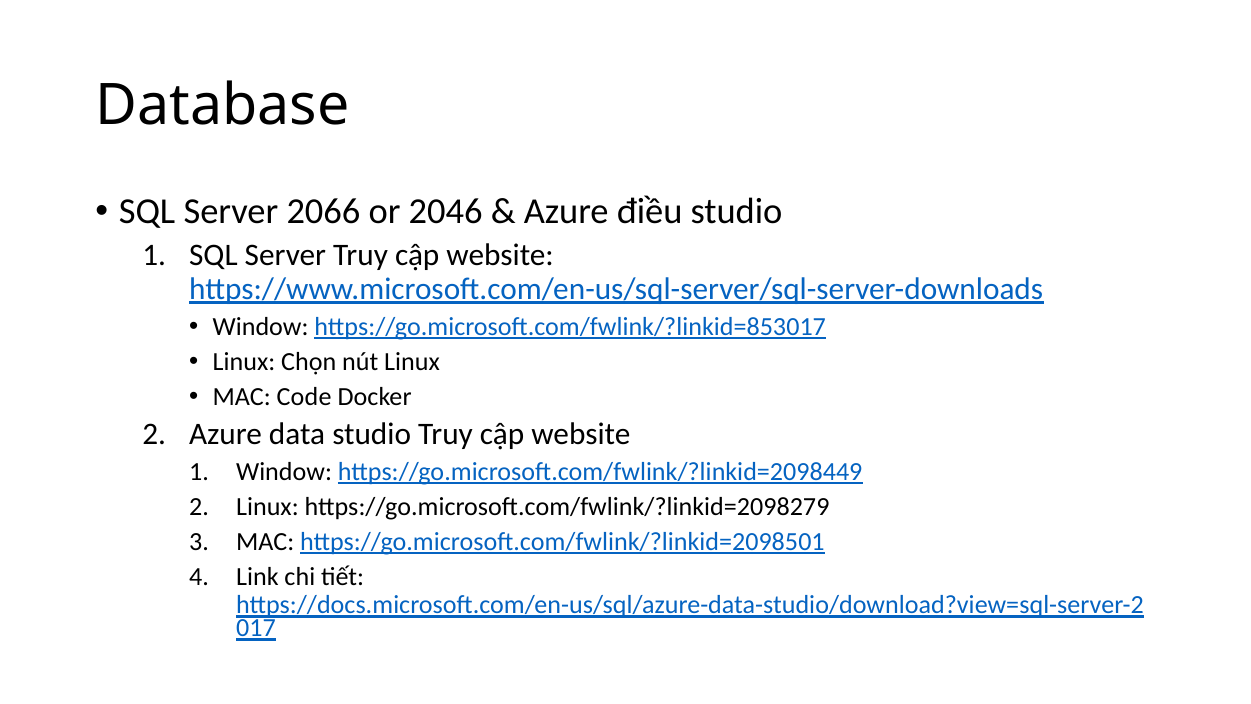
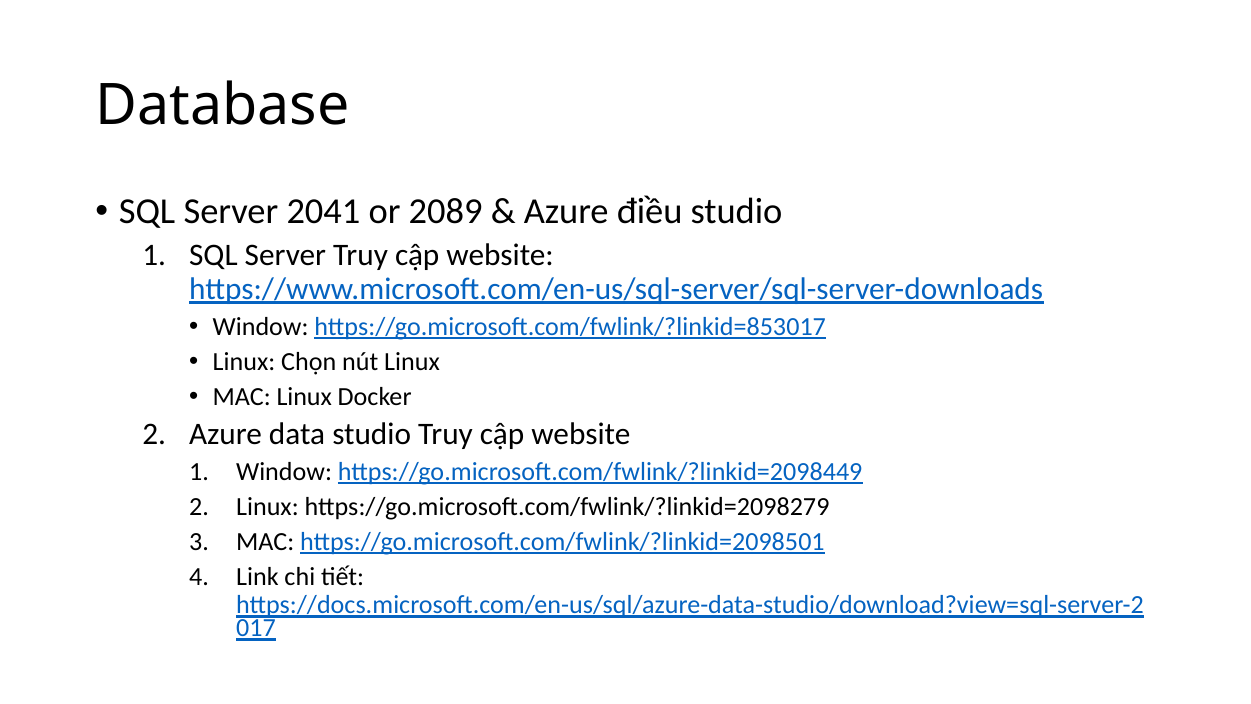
2066: 2066 -> 2041
2046: 2046 -> 2089
MAC Code: Code -> Linux
